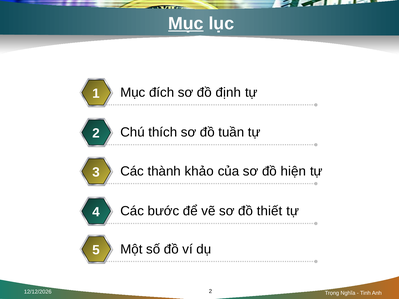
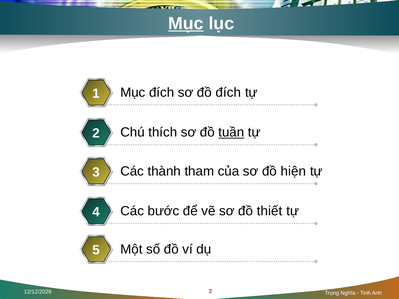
đồ định: định -> đích
tuần underline: none -> present
khảo: khảo -> tham
